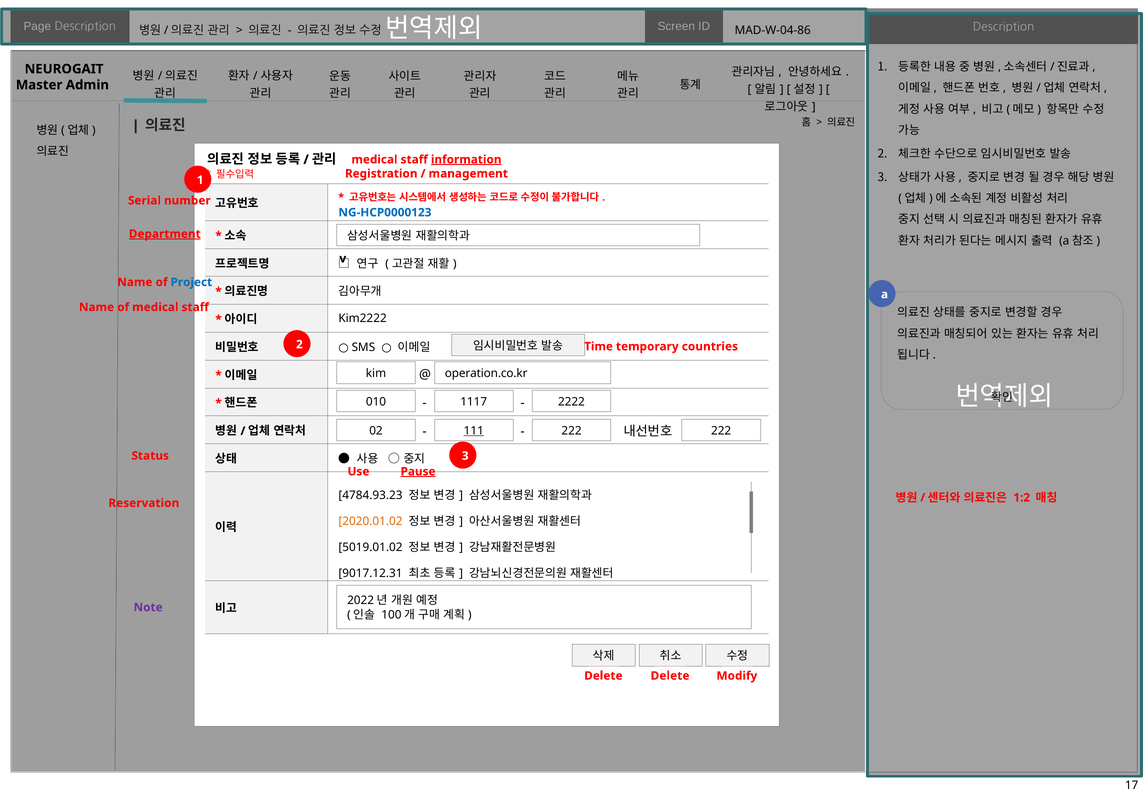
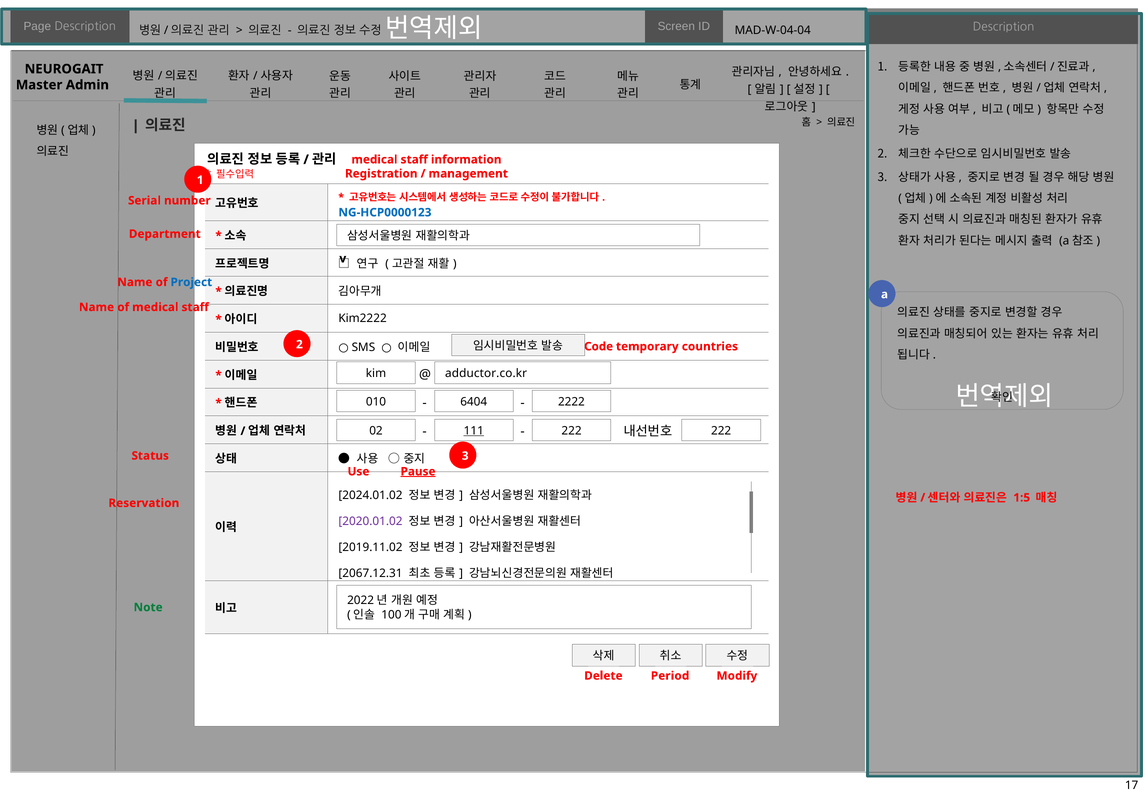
MAD-W-04-86: MAD-W-04-86 -> MAD-W-04-04
information underline: present -> none
Department underline: present -> none
Time: Time -> Code
operation.co.kr: operation.co.kr -> adductor.co.kr
1117: 1117 -> 6404
4784.93.23: 4784.93.23 -> 2024.01.02
1:2: 1:2 -> 1:5
2020.01.02 colour: orange -> purple
5019.01.02: 5019.01.02 -> 2019.11.02
9017.12.31: 9017.12.31 -> 2067.12.31
Note colour: purple -> green
Delete Delete: Delete -> Period
